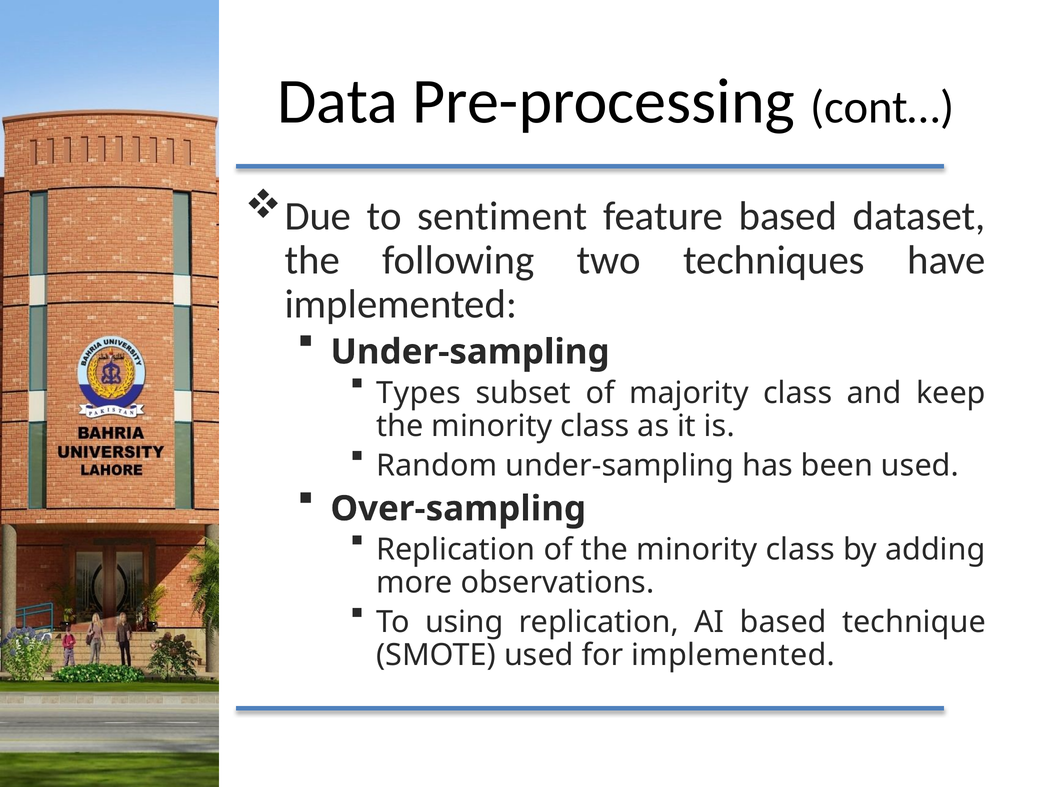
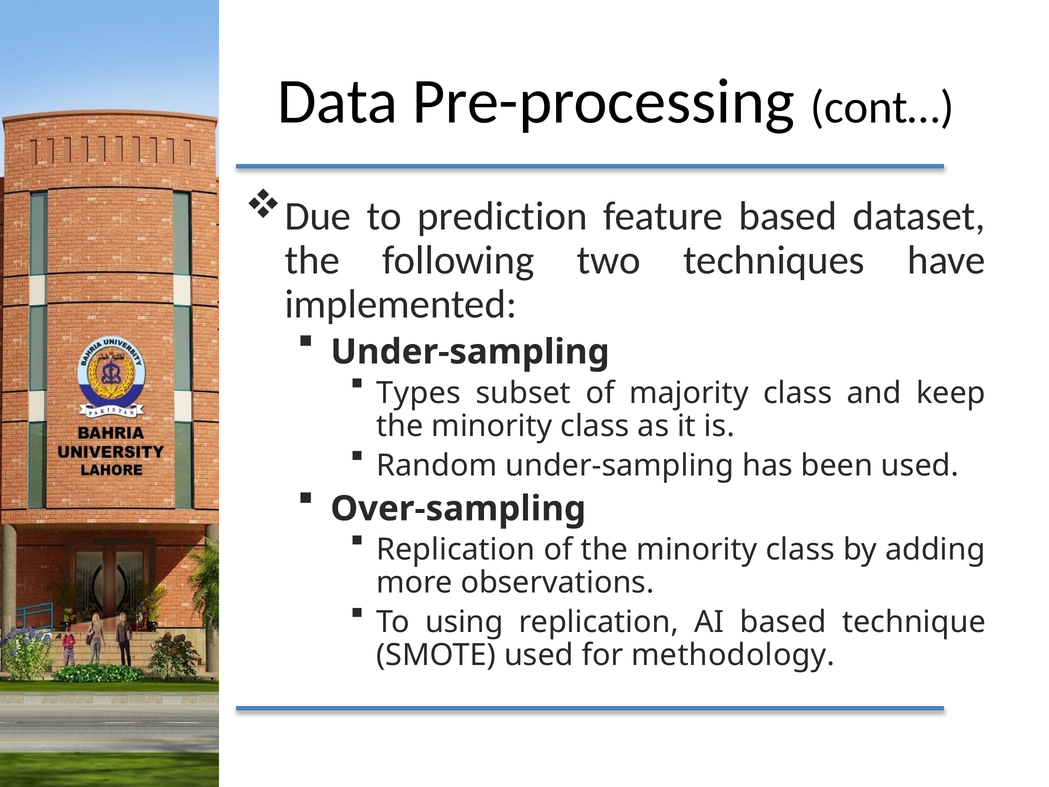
sentiment: sentiment -> prediction
for implemented: implemented -> methodology
